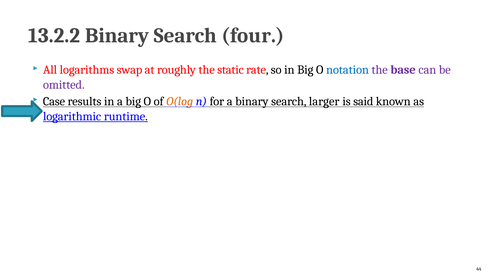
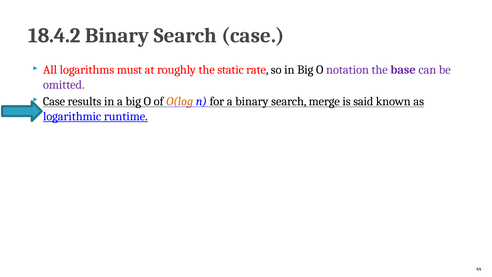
13.2.2: 13.2.2 -> 18.4.2
Search four: four -> case
swap: swap -> must
notation colour: blue -> purple
larger: larger -> merge
